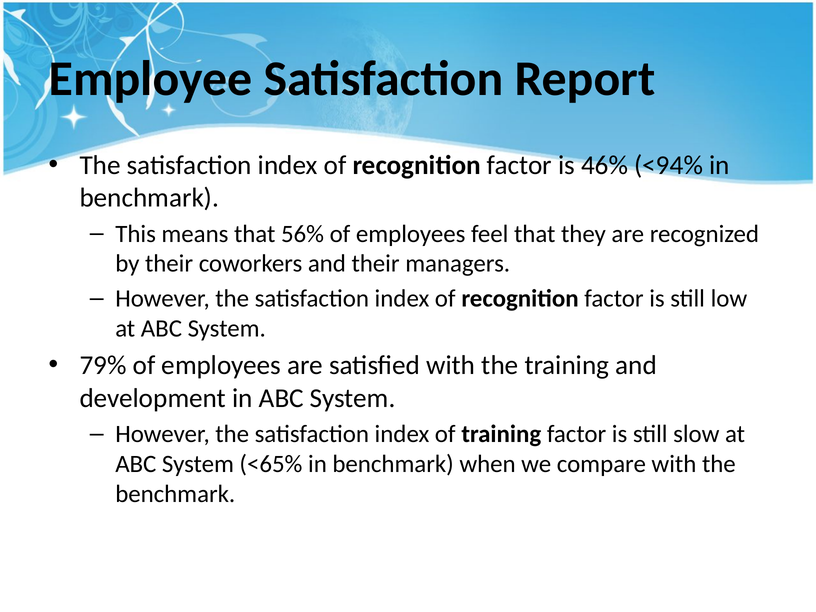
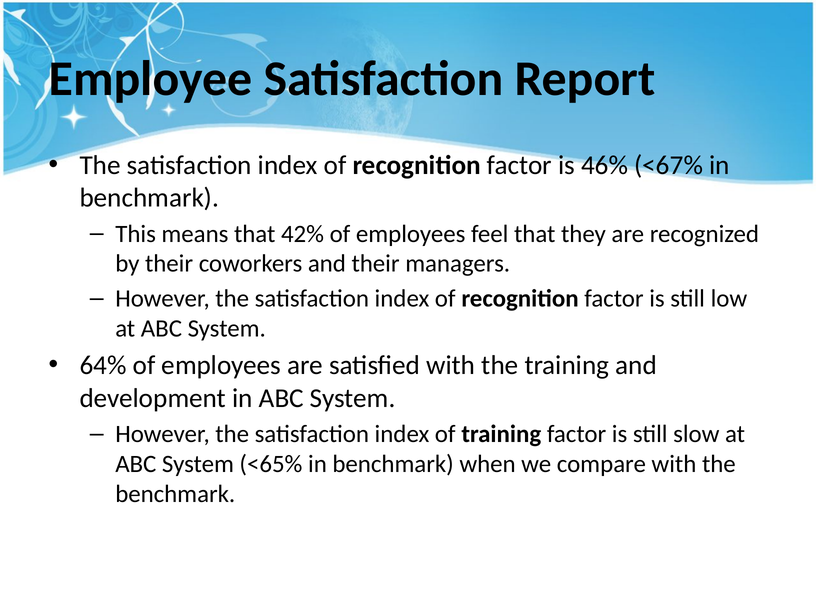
<94%: <94% -> <67%
56%: 56% -> 42%
79%: 79% -> 64%
